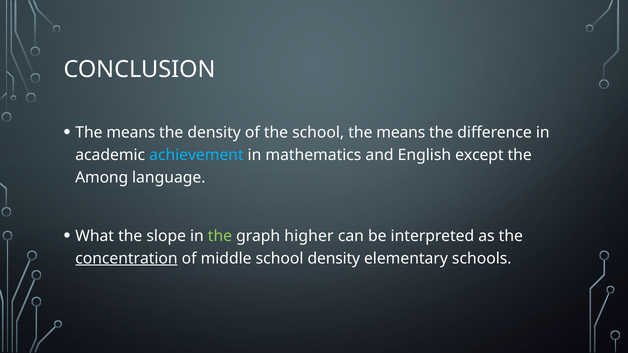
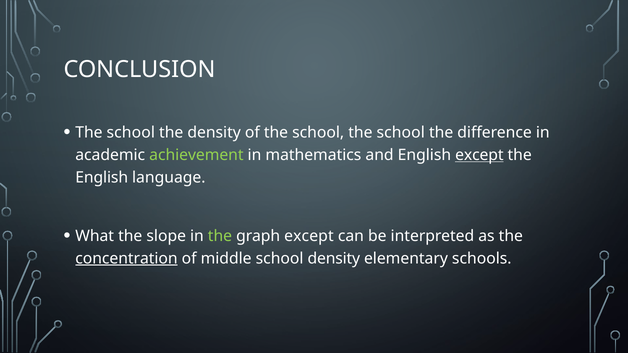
means at (131, 133): means -> school
school the means: means -> school
achievement colour: light blue -> light green
except at (479, 155) underline: none -> present
Among at (102, 178): Among -> English
graph higher: higher -> except
